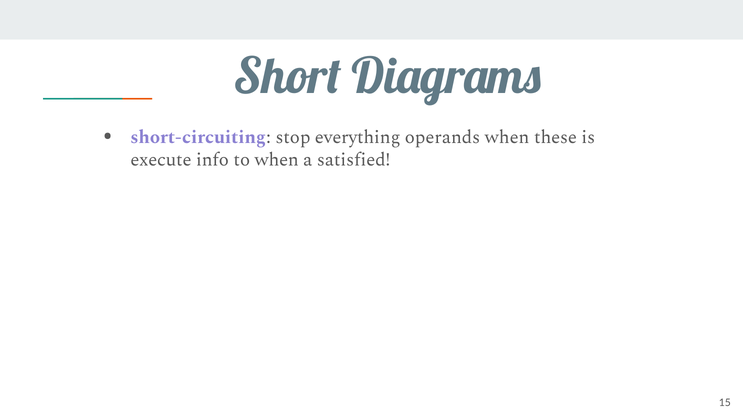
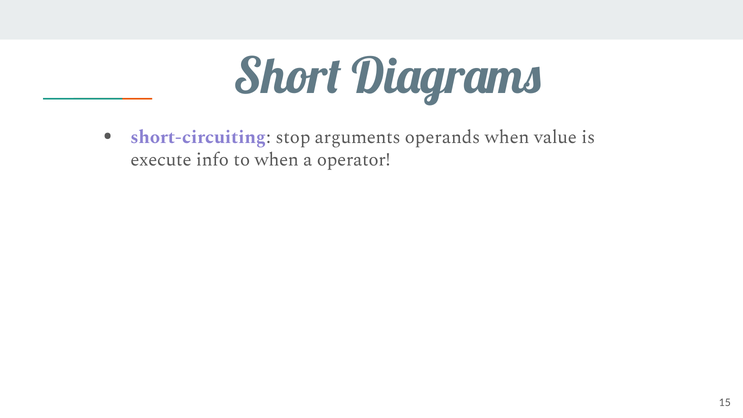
everything: everything -> arguments
these: these -> value
satisfied: satisfied -> operator
